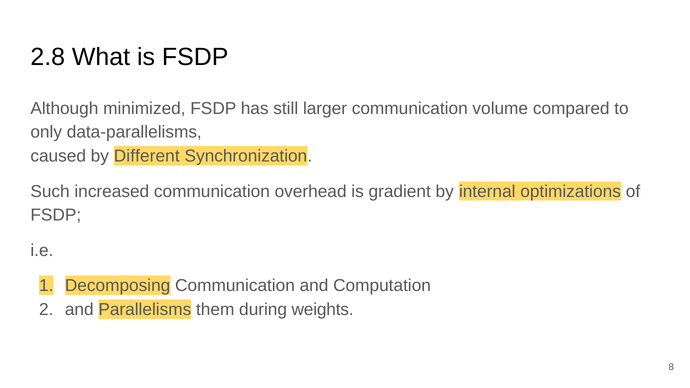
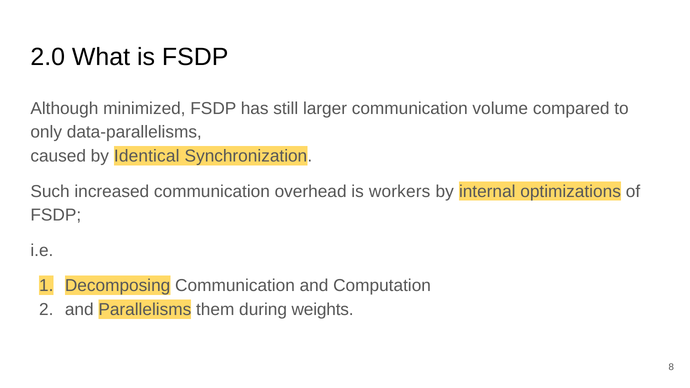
2.8: 2.8 -> 2.0
Different: Different -> Identical
gradient: gradient -> workers
